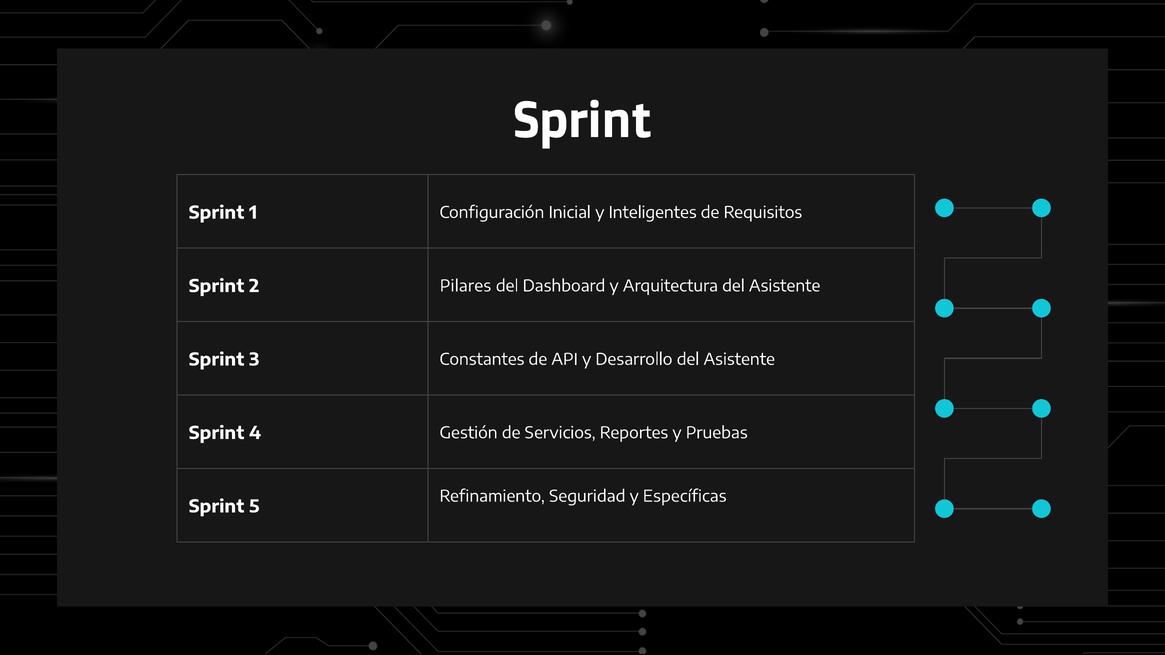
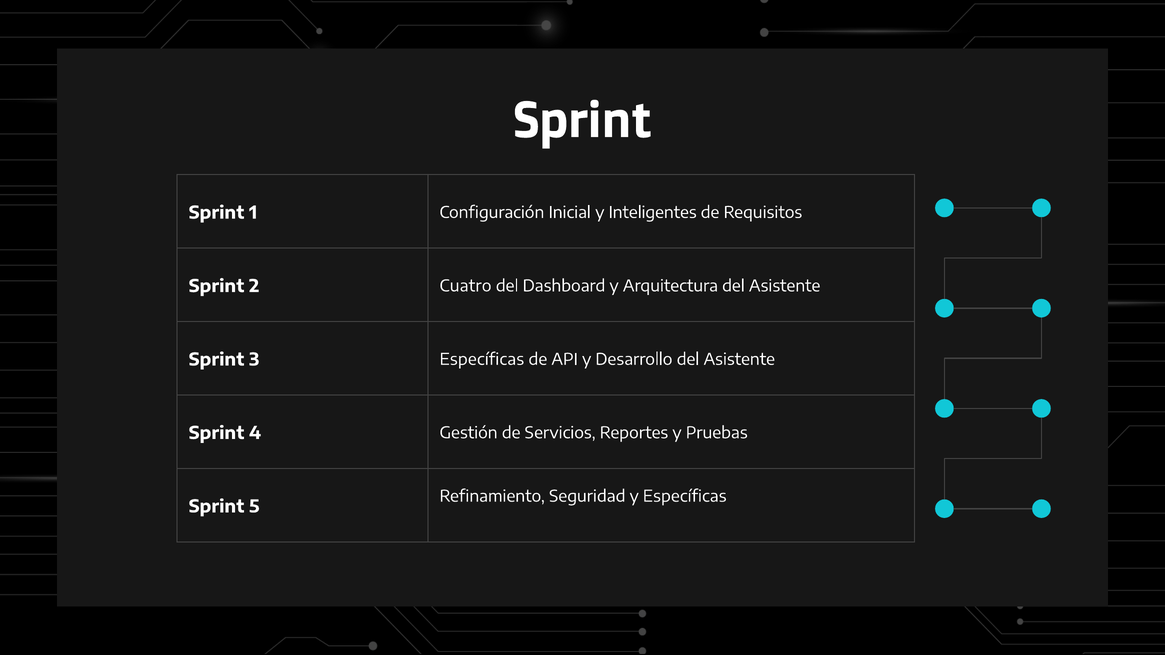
Pilares: Pilares -> Cuatro
3 Constantes: Constantes -> Específicas
